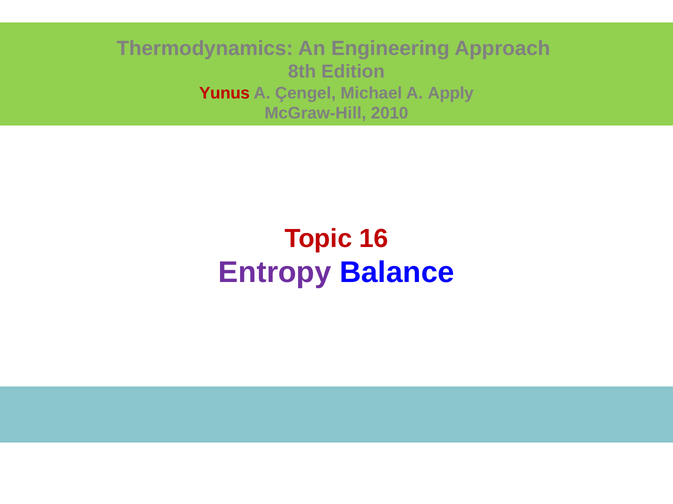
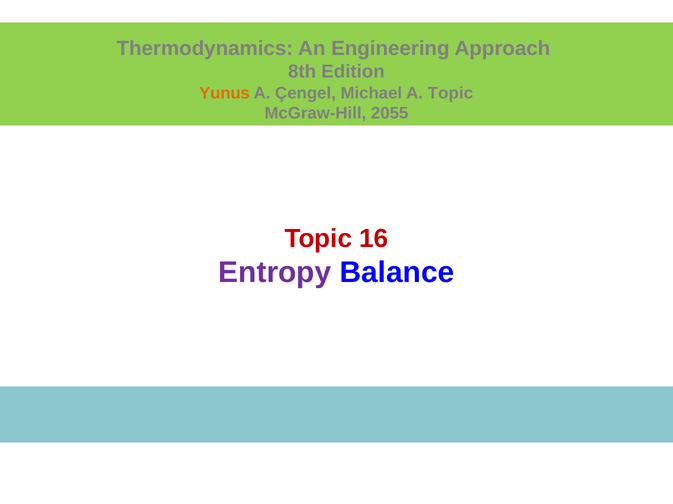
Yunus colour: red -> orange
A Apply: Apply -> Topic
2010: 2010 -> 2055
